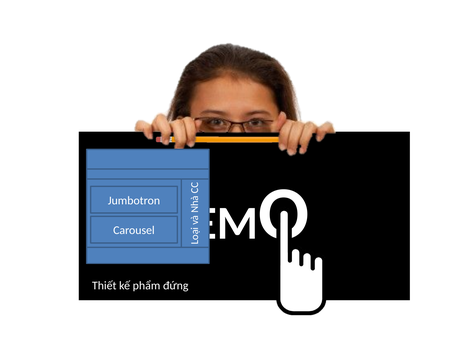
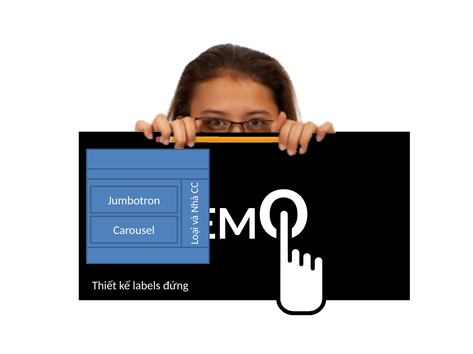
phẩm: phẩm -> labels
